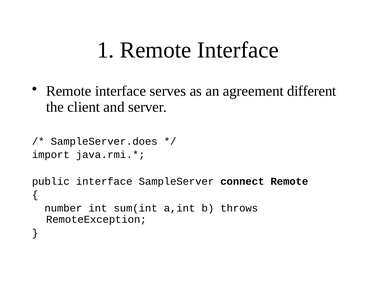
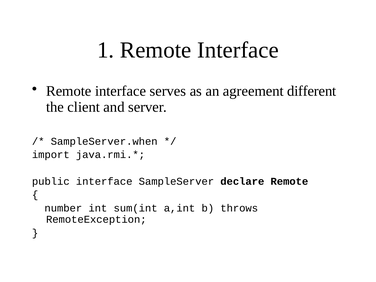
SampleServer.does: SampleServer.does -> SampleServer.when
connect: connect -> declare
